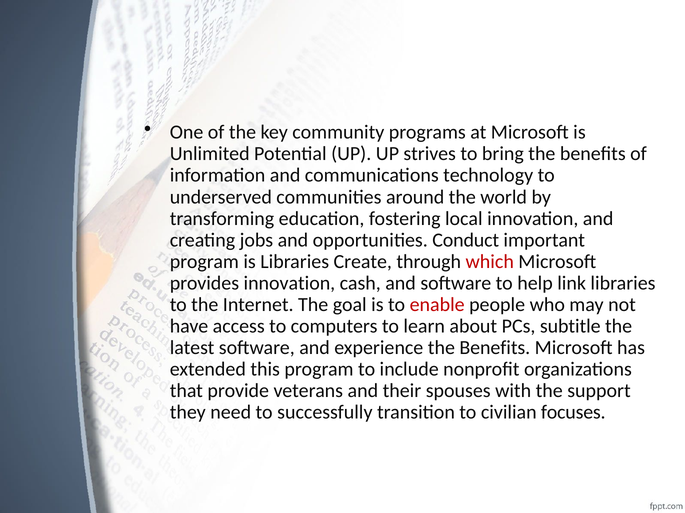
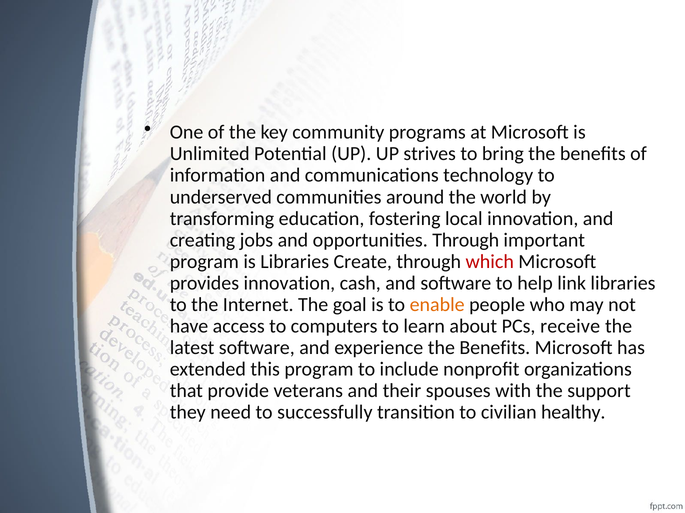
opportunities Conduct: Conduct -> Through
enable colour: red -> orange
subtitle: subtitle -> receive
focuses: focuses -> healthy
